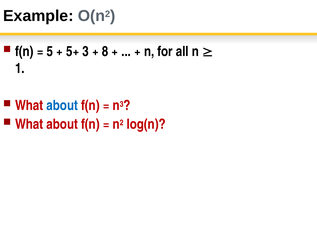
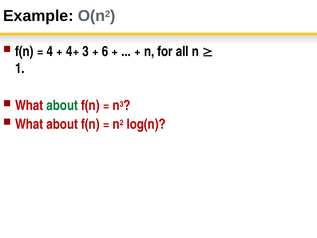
5: 5 -> 4
5+: 5+ -> 4+
8: 8 -> 6
about at (62, 105) colour: blue -> green
